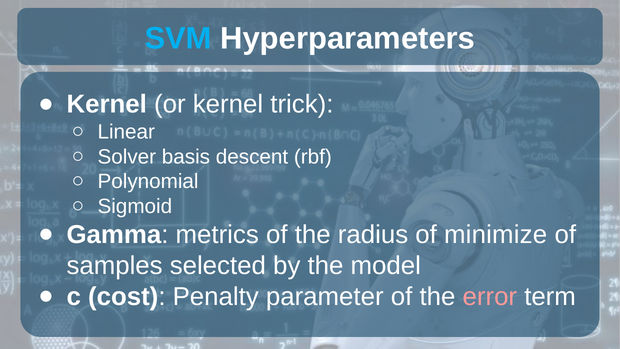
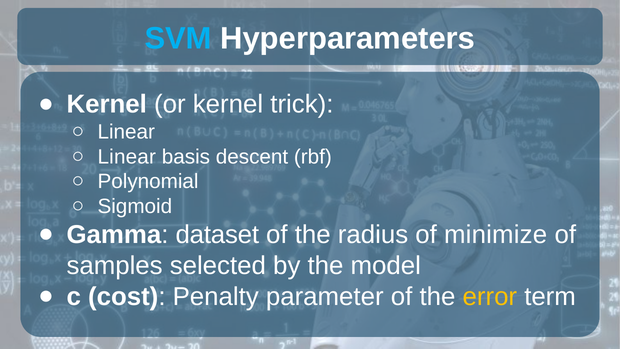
Solver at (127, 157): Solver -> Linear
metrics: metrics -> dataset
error colour: pink -> yellow
